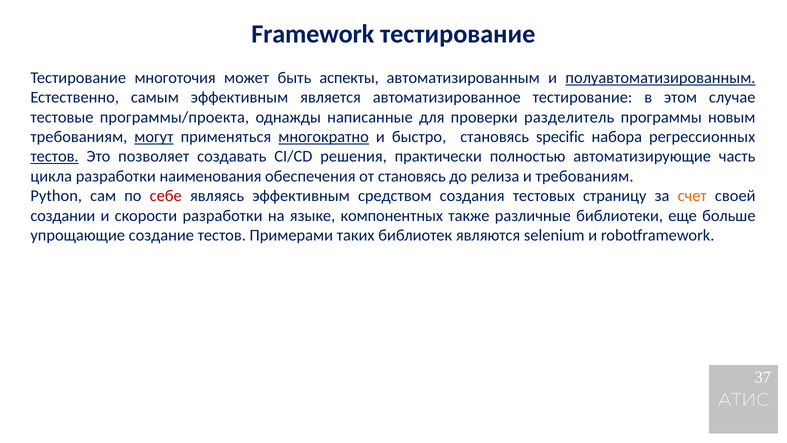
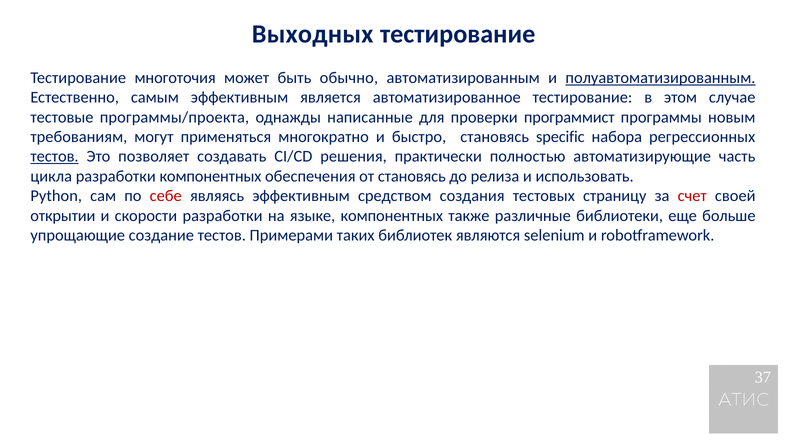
Framework: Framework -> Выходных
аспекты: аспекты -> обычно
разделитель: разделитель -> программист
могут underline: present -> none
многократно underline: present -> none
разработки наименования: наименования -> компонентных
и требованиям: требованиям -> использовать
счет colour: orange -> red
создании: создании -> открытии
